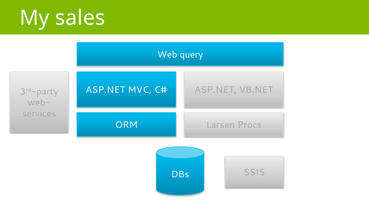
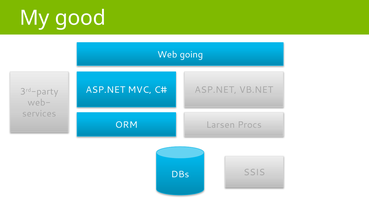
sales: sales -> good
query: query -> going
